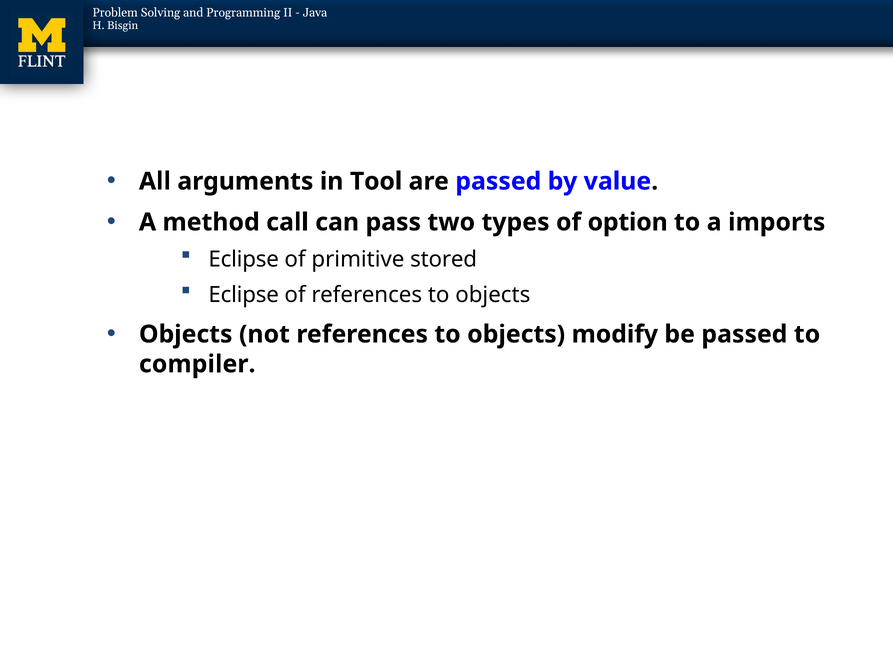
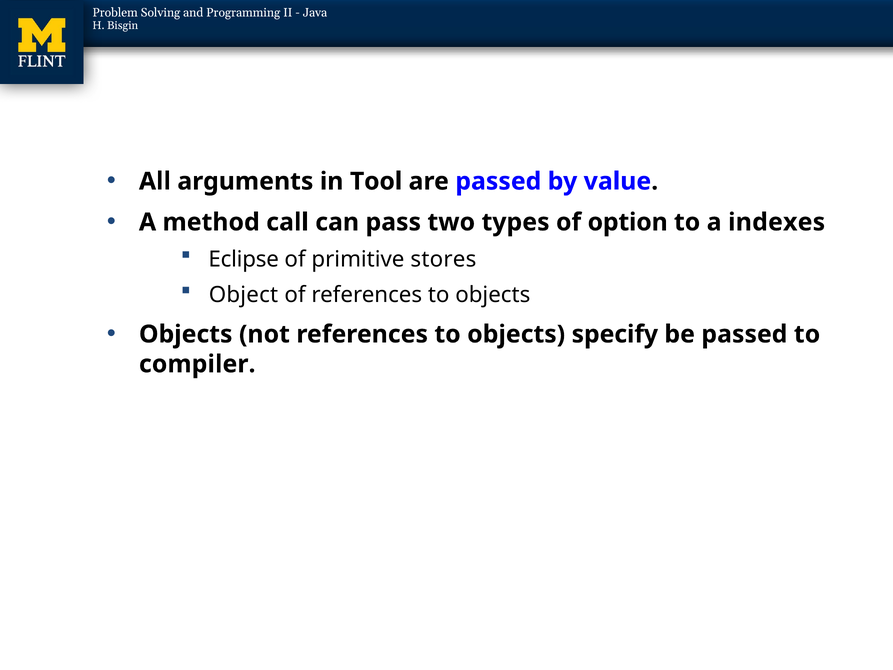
imports: imports -> indexes
stored: stored -> stores
Eclipse at (244, 295): Eclipse -> Object
modify: modify -> specify
